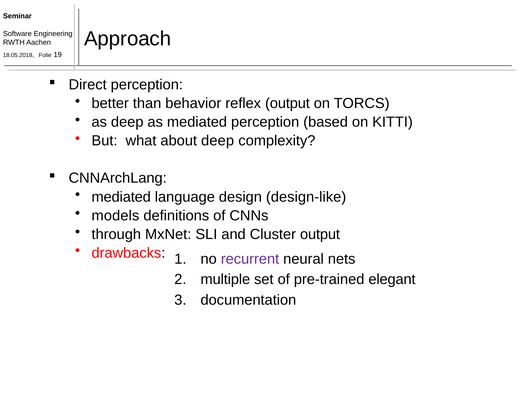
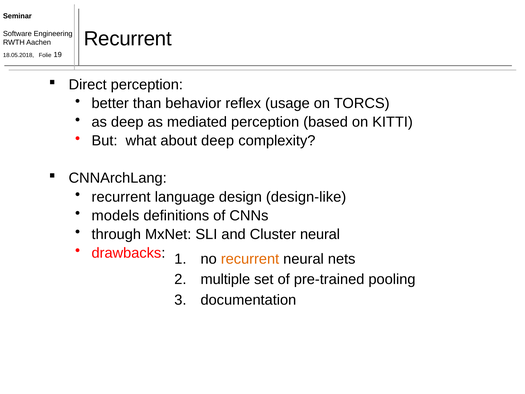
Approach at (128, 39): Approach -> Recurrent
reflex output: output -> usage
mediated at (121, 197): mediated -> recurrent
Cluster output: output -> neural
recurrent at (250, 259) colour: purple -> orange
elegant: elegant -> pooling
